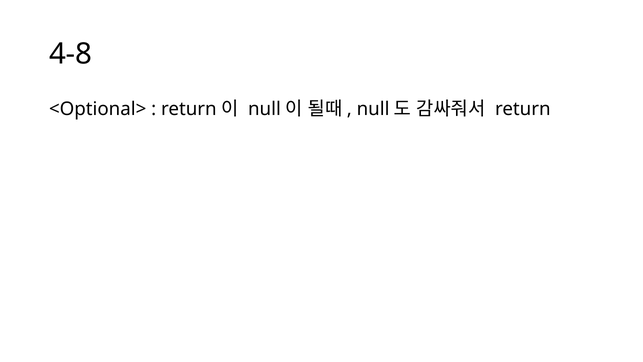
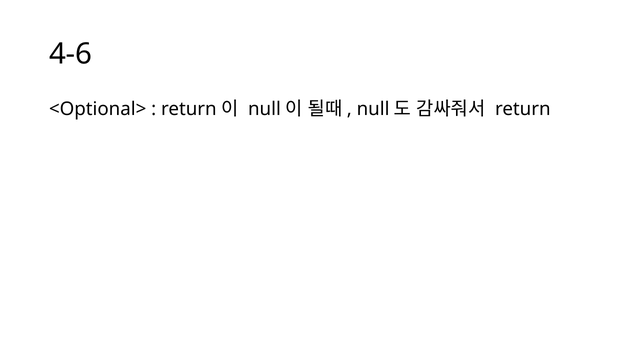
4-8: 4-8 -> 4-6
